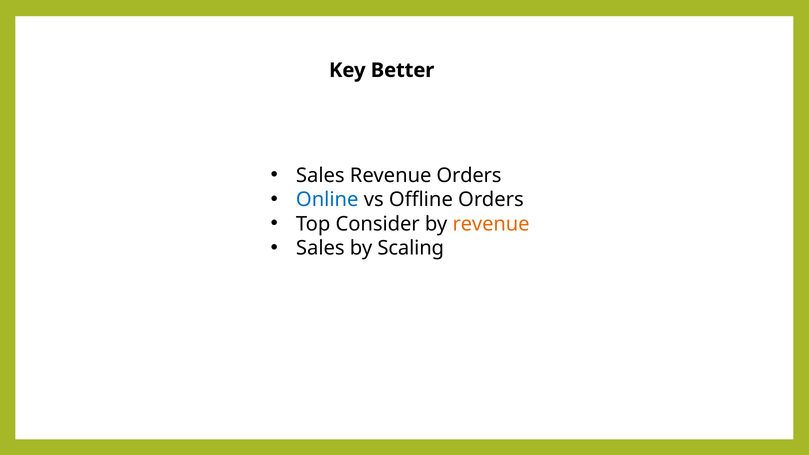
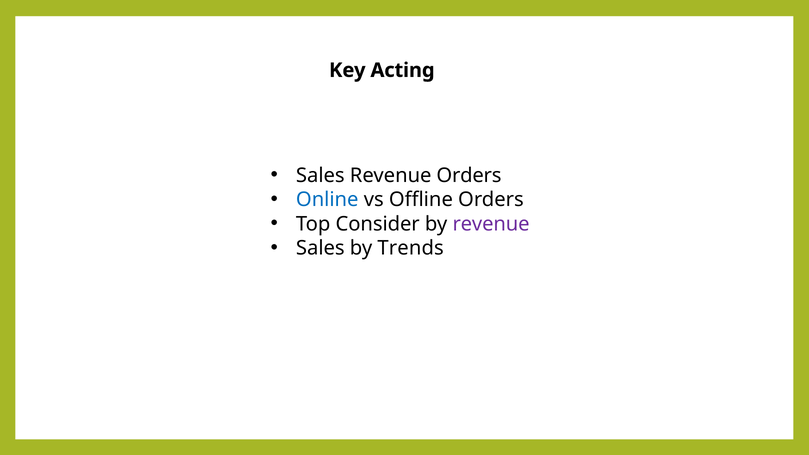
Better: Better -> Acting
revenue at (491, 224) colour: orange -> purple
Scaling: Scaling -> Trends
